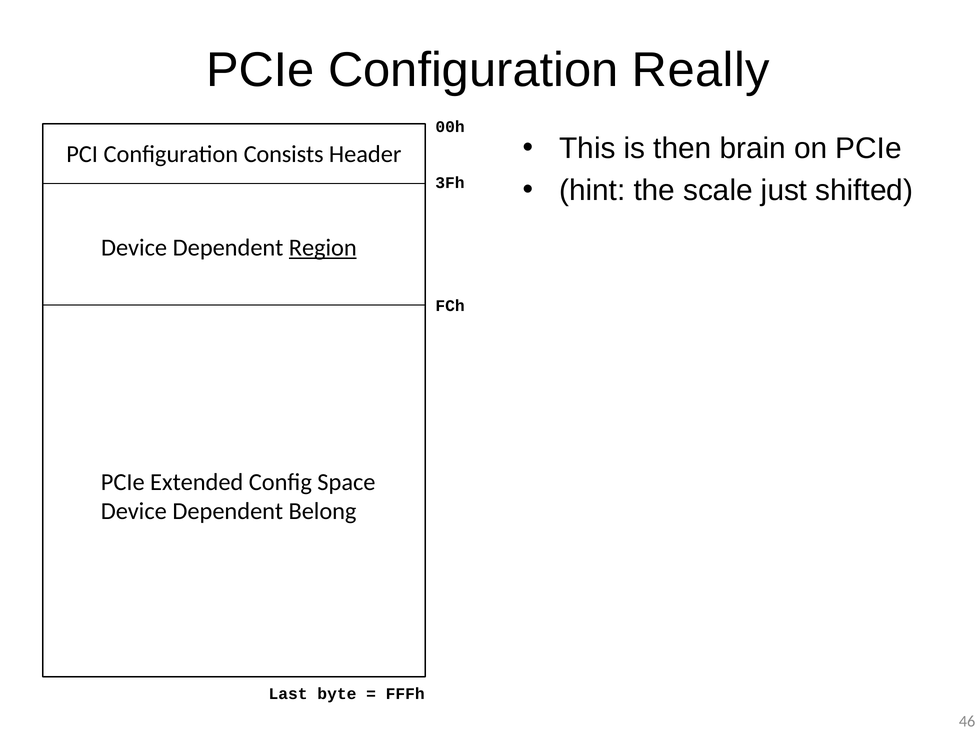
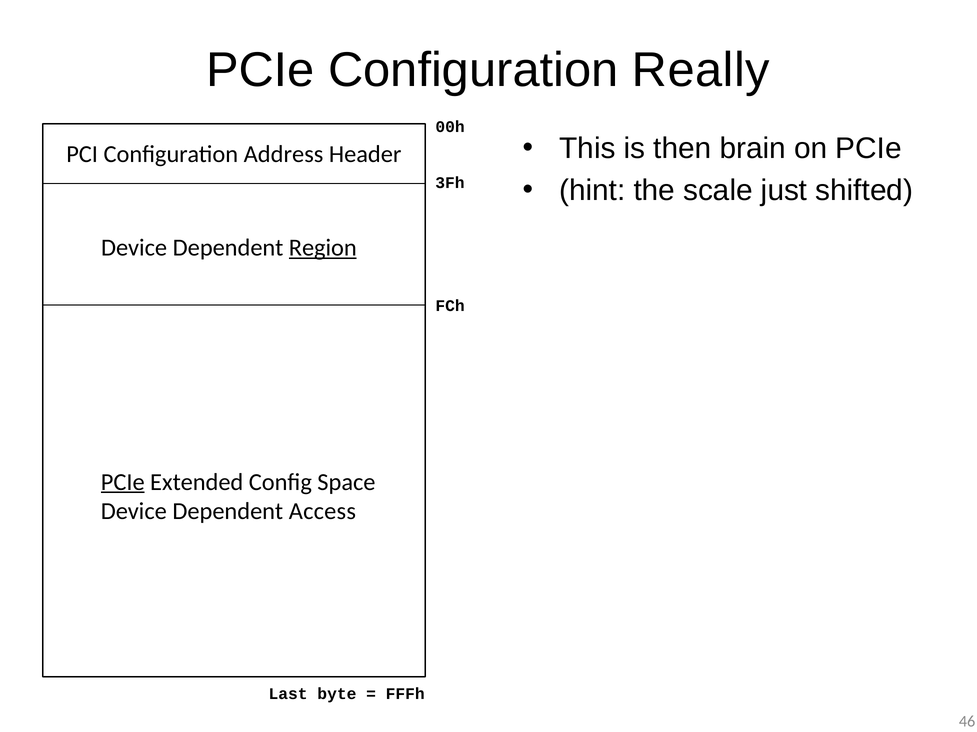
Consists: Consists -> Address
PCIe at (123, 482) underline: none -> present
Belong: Belong -> Access
